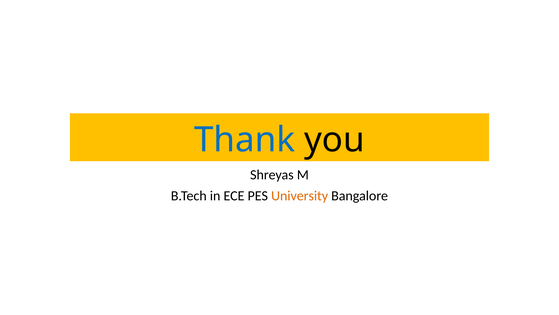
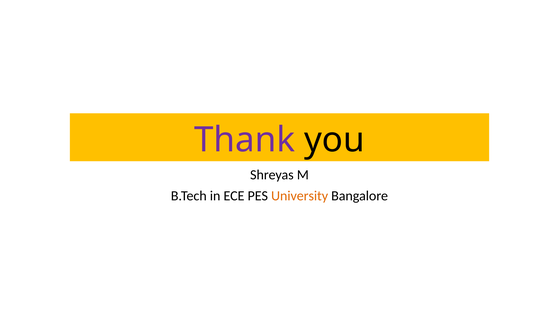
Thank colour: blue -> purple
